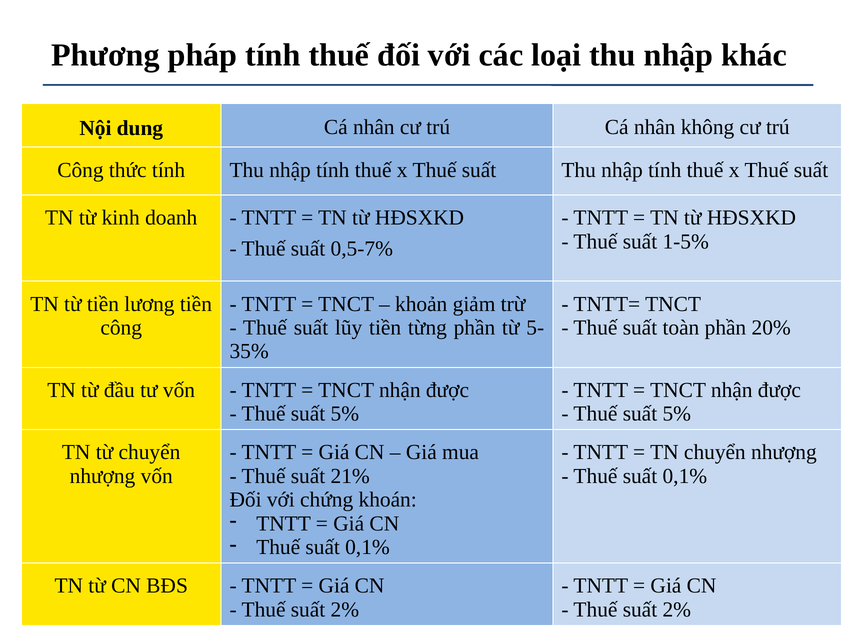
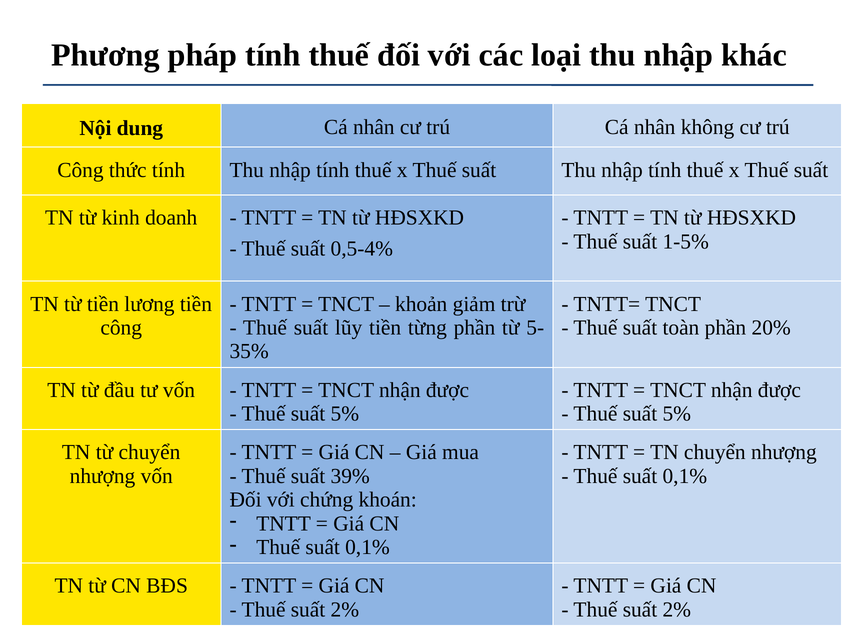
0,5-7%: 0,5-7% -> 0,5-4%
21%: 21% -> 39%
